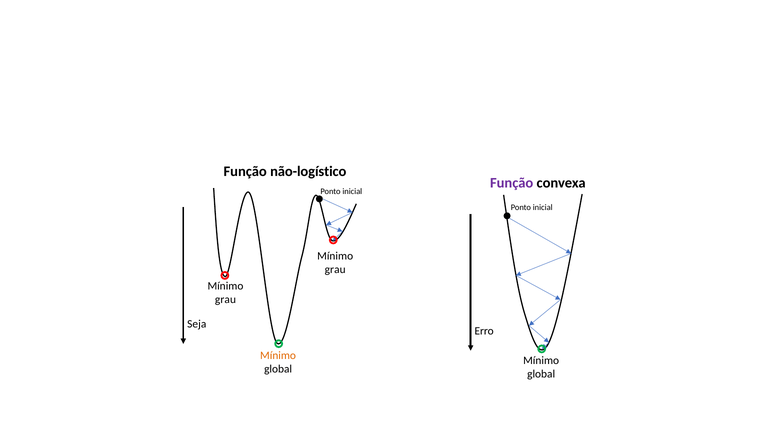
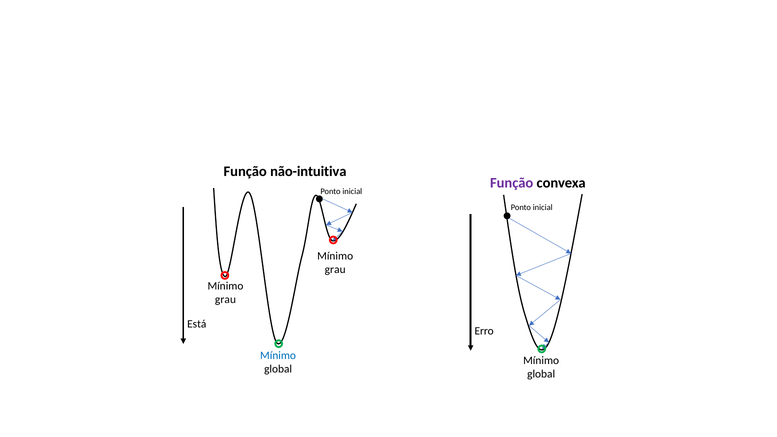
não-logístico: não-logístico -> não-intuitiva
Seja: Seja -> Está
Mínimo at (278, 355) colour: orange -> blue
